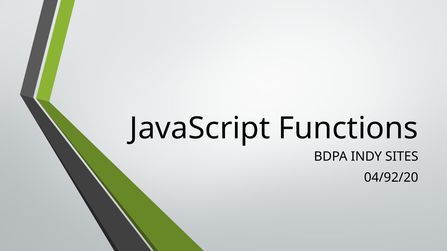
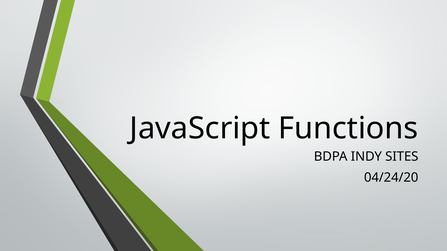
04/92/20: 04/92/20 -> 04/24/20
